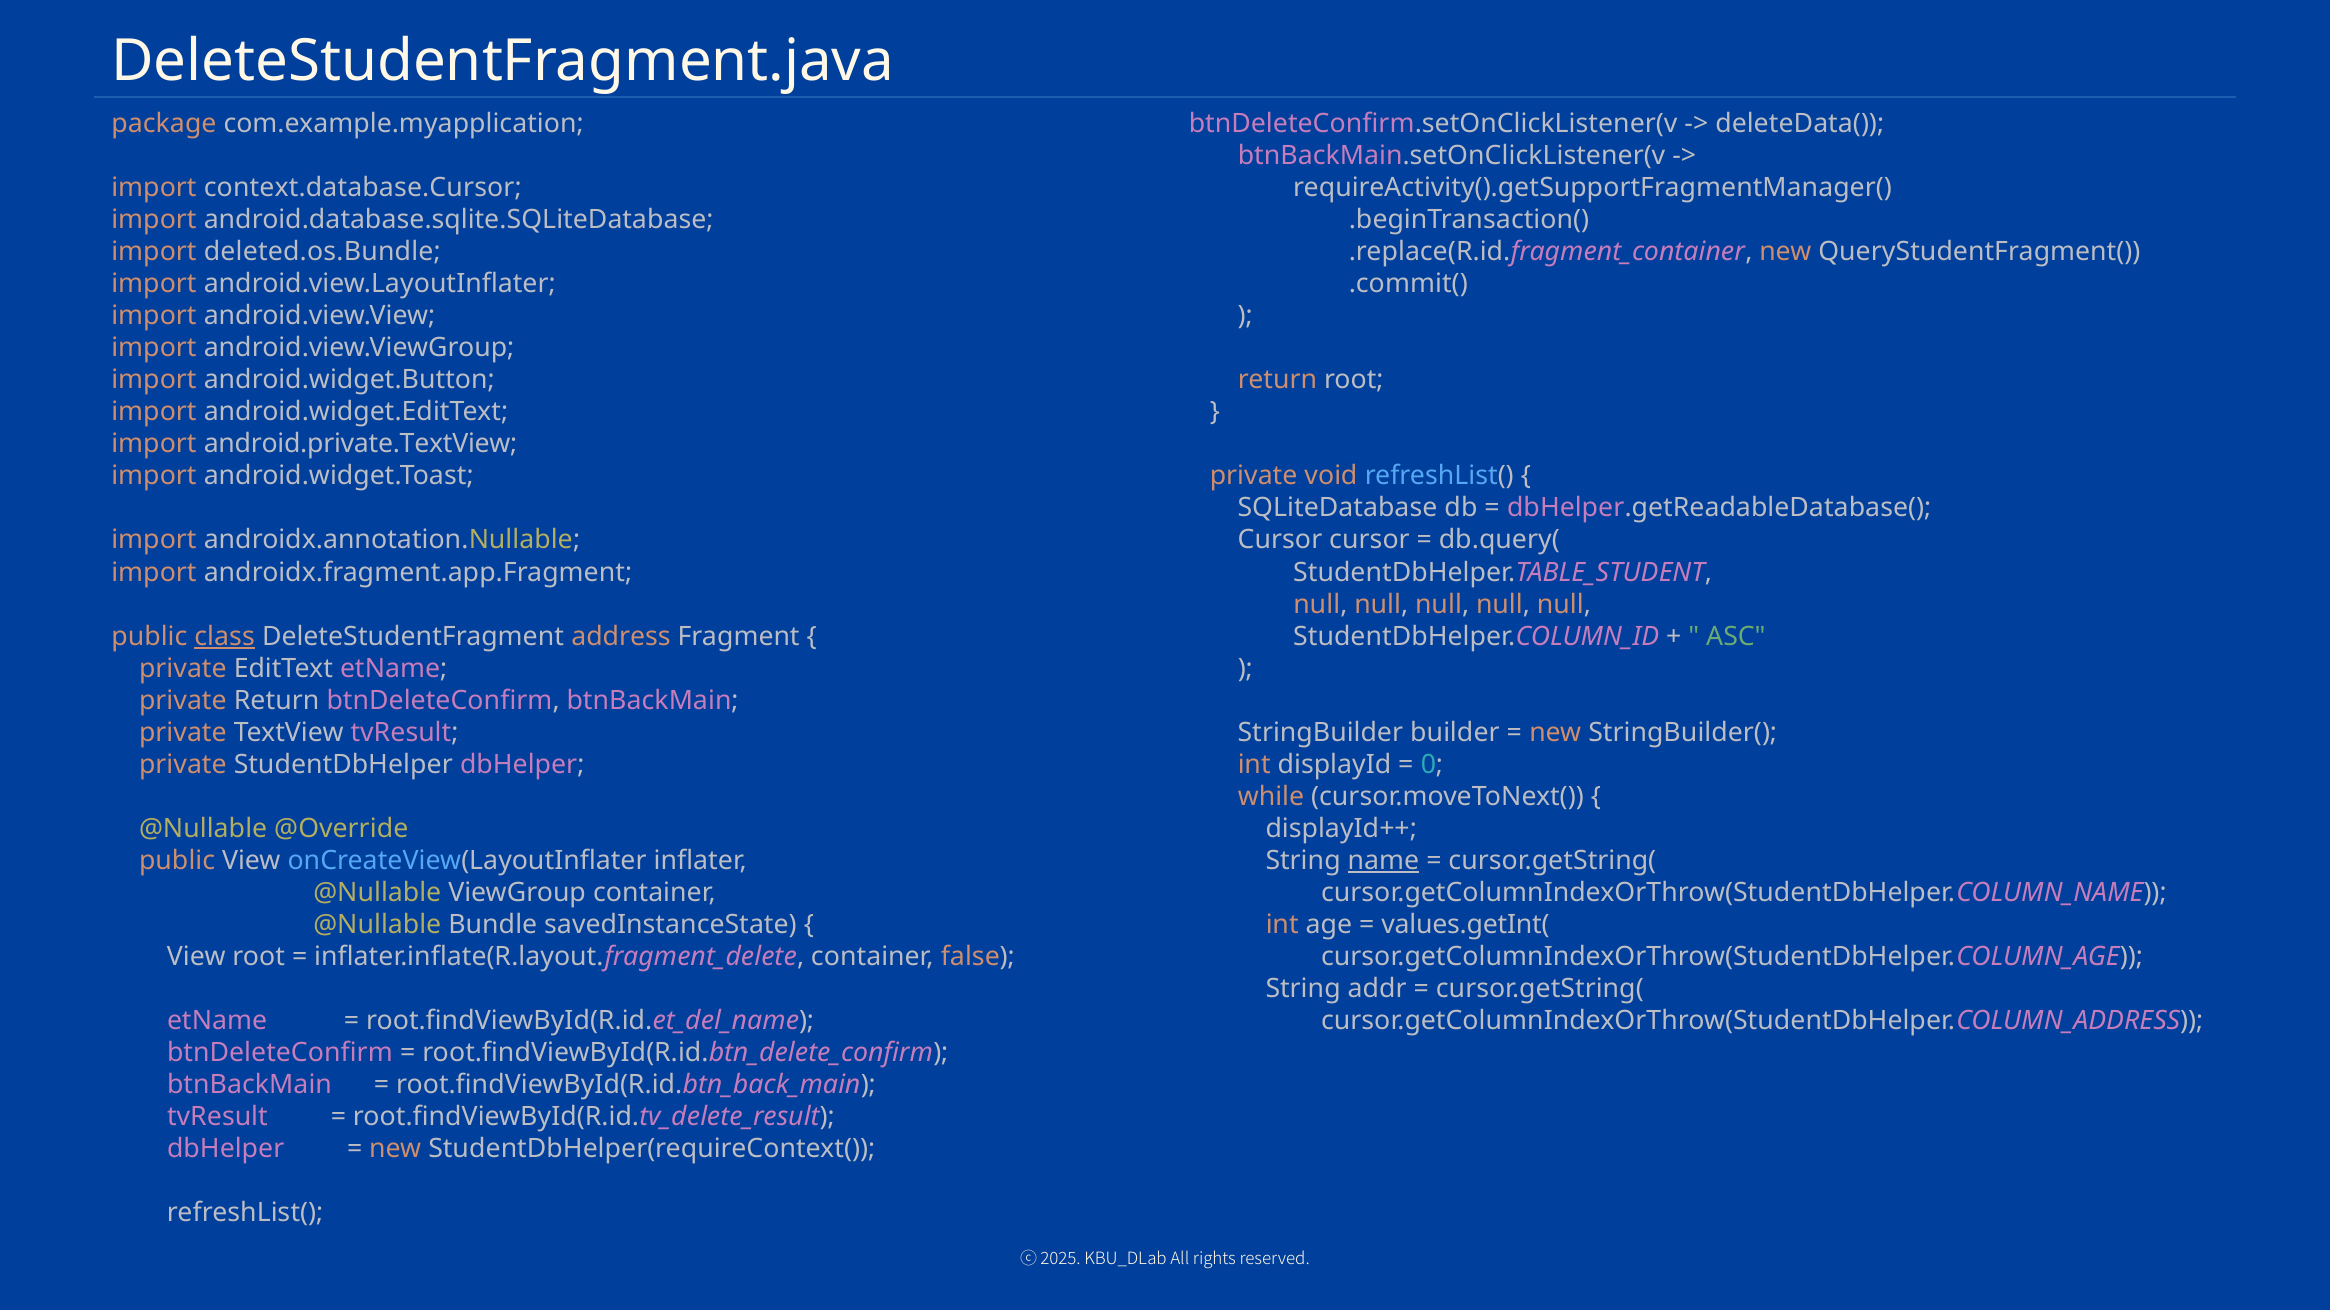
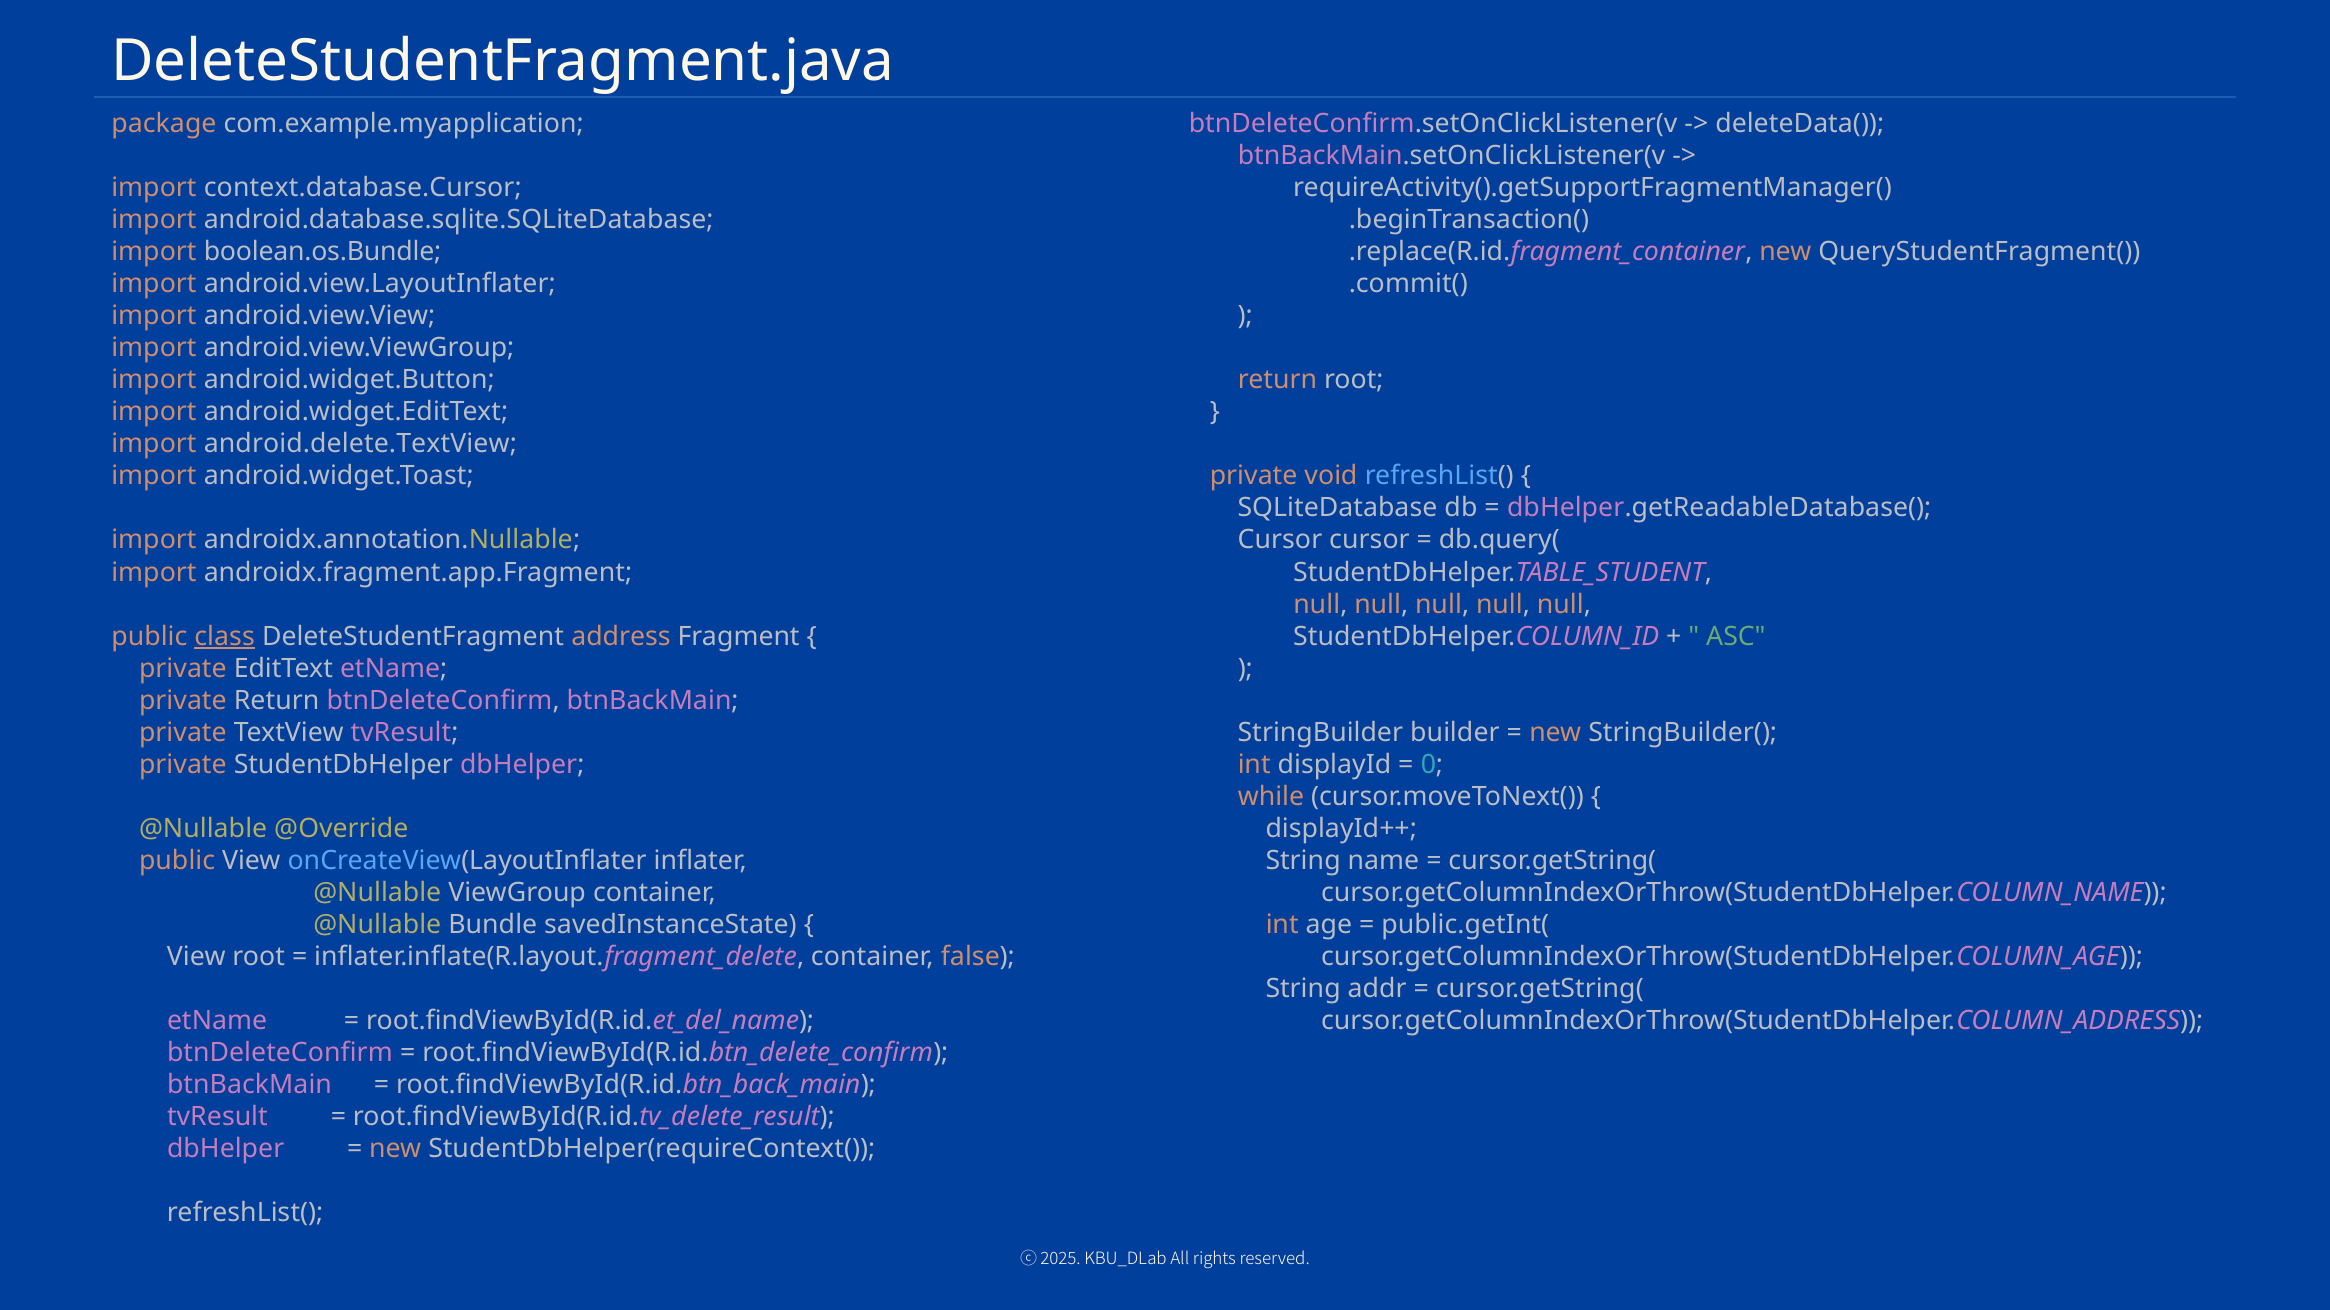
deleted.os.Bundle: deleted.os.Bundle -> boolean.os.Bundle
android.private.TextView: android.private.TextView -> android.delete.TextView
name underline: present -> none
values.getInt(: values.getInt( -> public.getInt(
